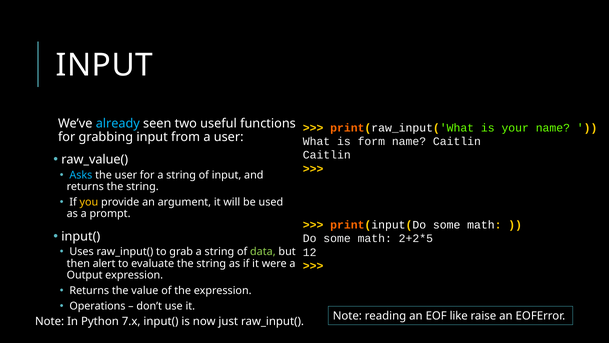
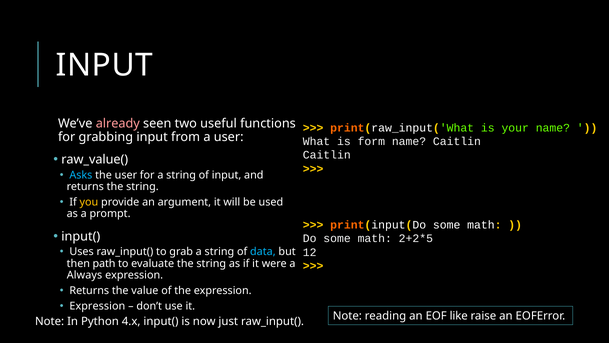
already colour: light blue -> pink
data colour: light green -> light blue
alert: alert -> path
Output: Output -> Always
Operations at (97, 306): Operations -> Expression
7.x: 7.x -> 4.x
